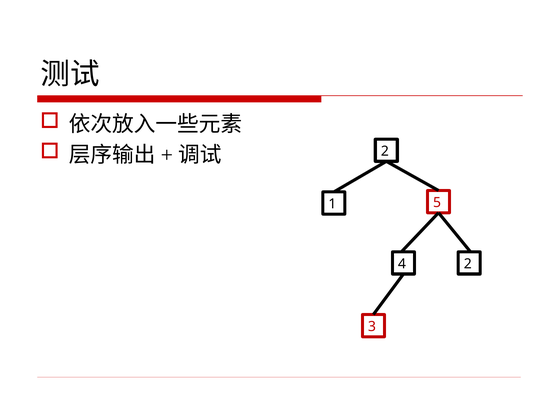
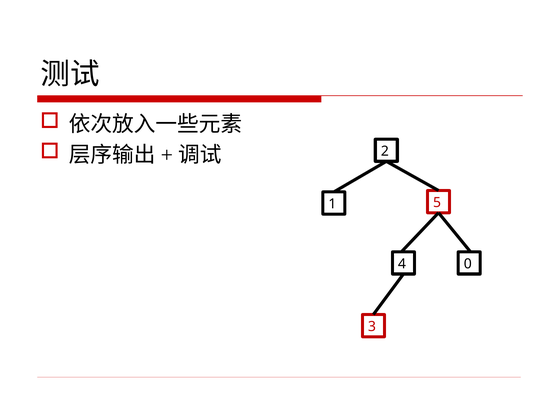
2 at (468, 264): 2 -> 0
